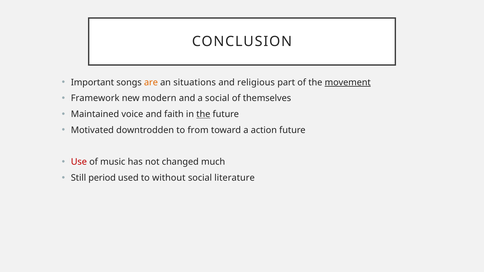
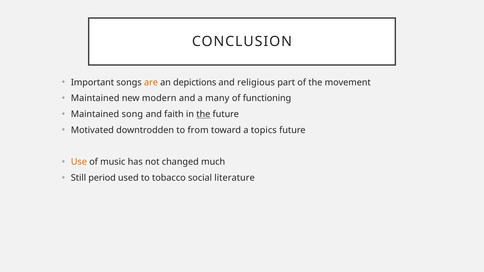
situations: situations -> depictions
movement underline: present -> none
Framework at (95, 98): Framework -> Maintained
a social: social -> many
themselves: themselves -> functioning
voice: voice -> song
action: action -> topics
Use colour: red -> orange
without: without -> tobacco
